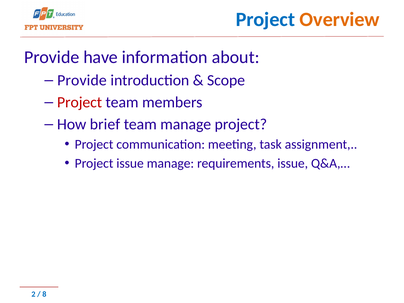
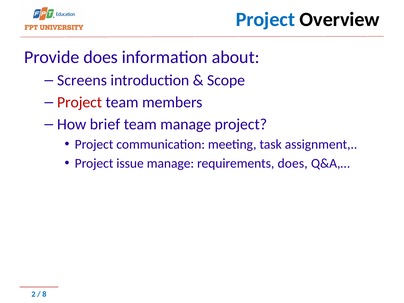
Overview colour: orange -> black
Provide have: have -> does
Provide at (82, 80): Provide -> Screens
requirements issue: issue -> does
